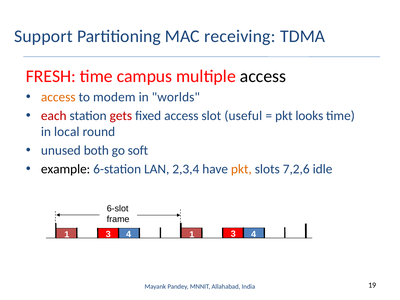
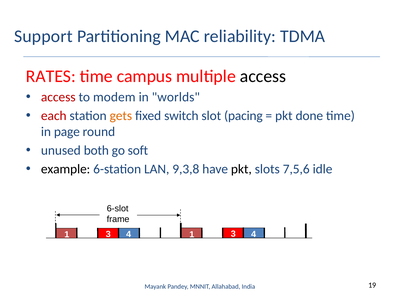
receiving: receiving -> reliability
FRESH: FRESH -> RATES
access at (58, 97) colour: orange -> red
gets colour: red -> orange
fixed access: access -> switch
useful: useful -> pacing
looks: looks -> done
local: local -> page
2,3,4: 2,3,4 -> 9,3,8
pkt at (241, 169) colour: orange -> black
7,2,6: 7,2,6 -> 7,5,6
